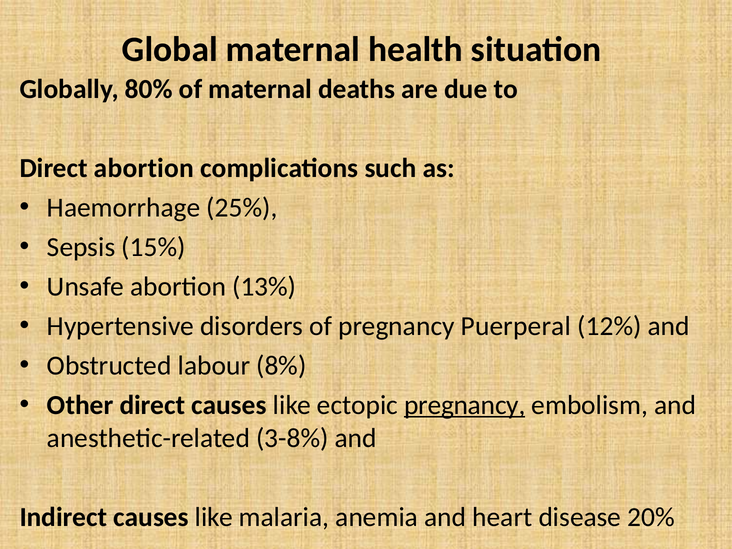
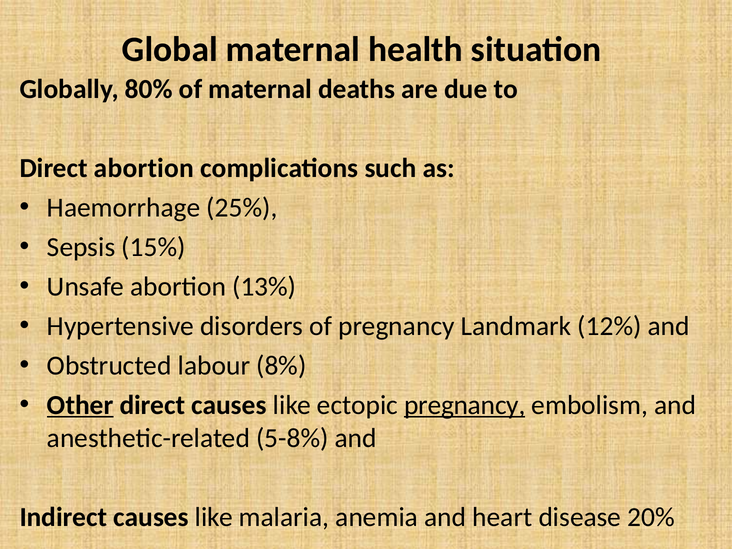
Puerperal: Puerperal -> Landmark
Other underline: none -> present
3-8%: 3-8% -> 5-8%
